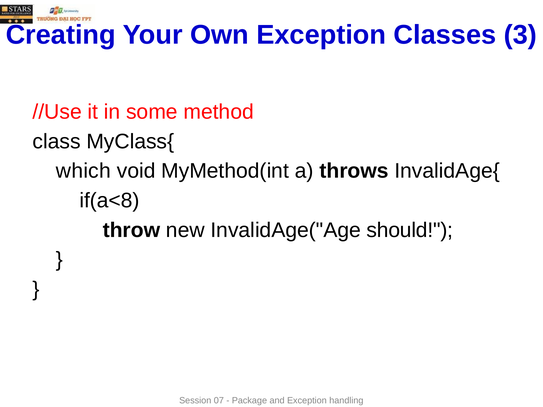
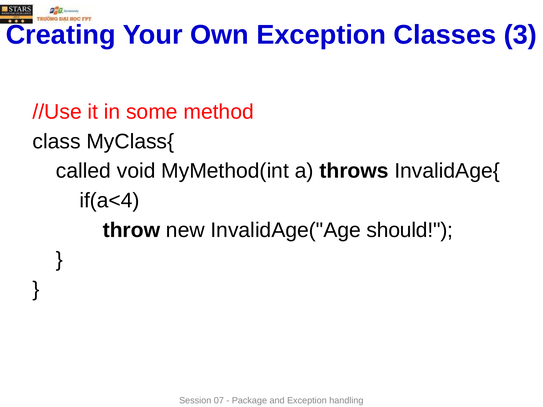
which: which -> called
if(a<8: if(a<8 -> if(a<4
